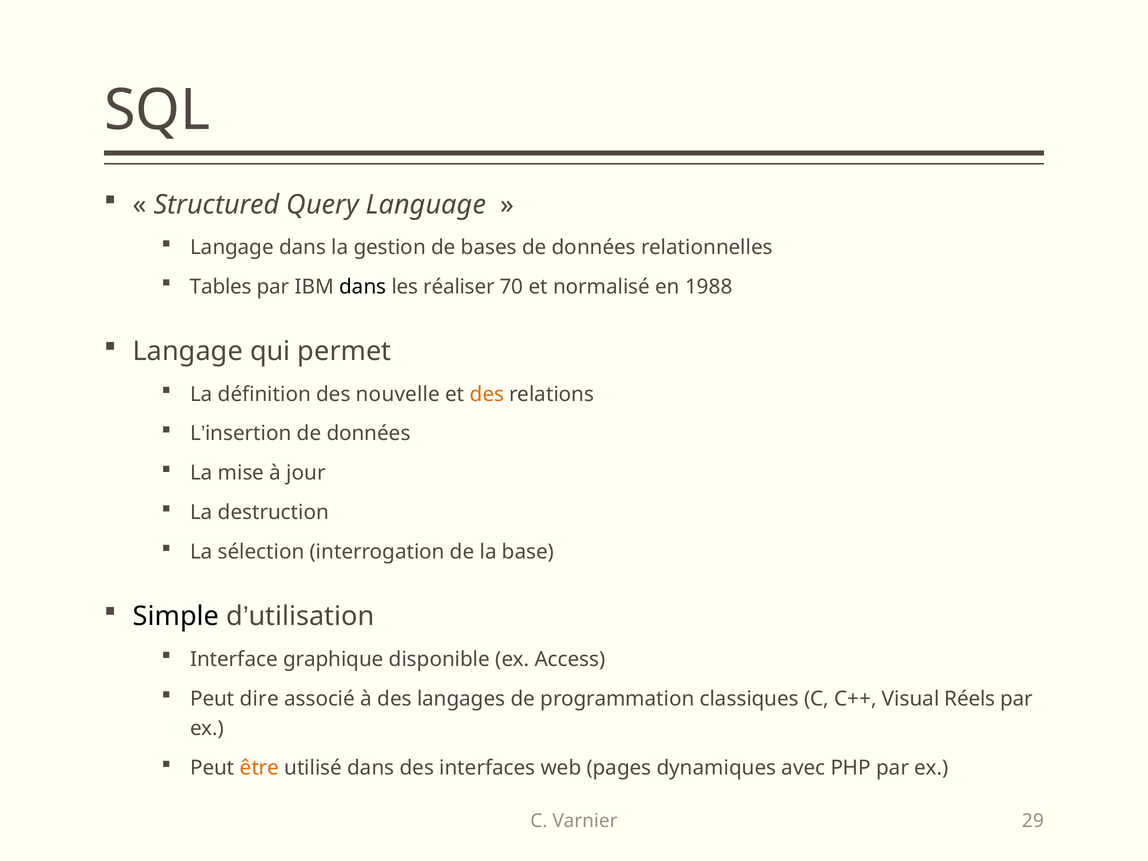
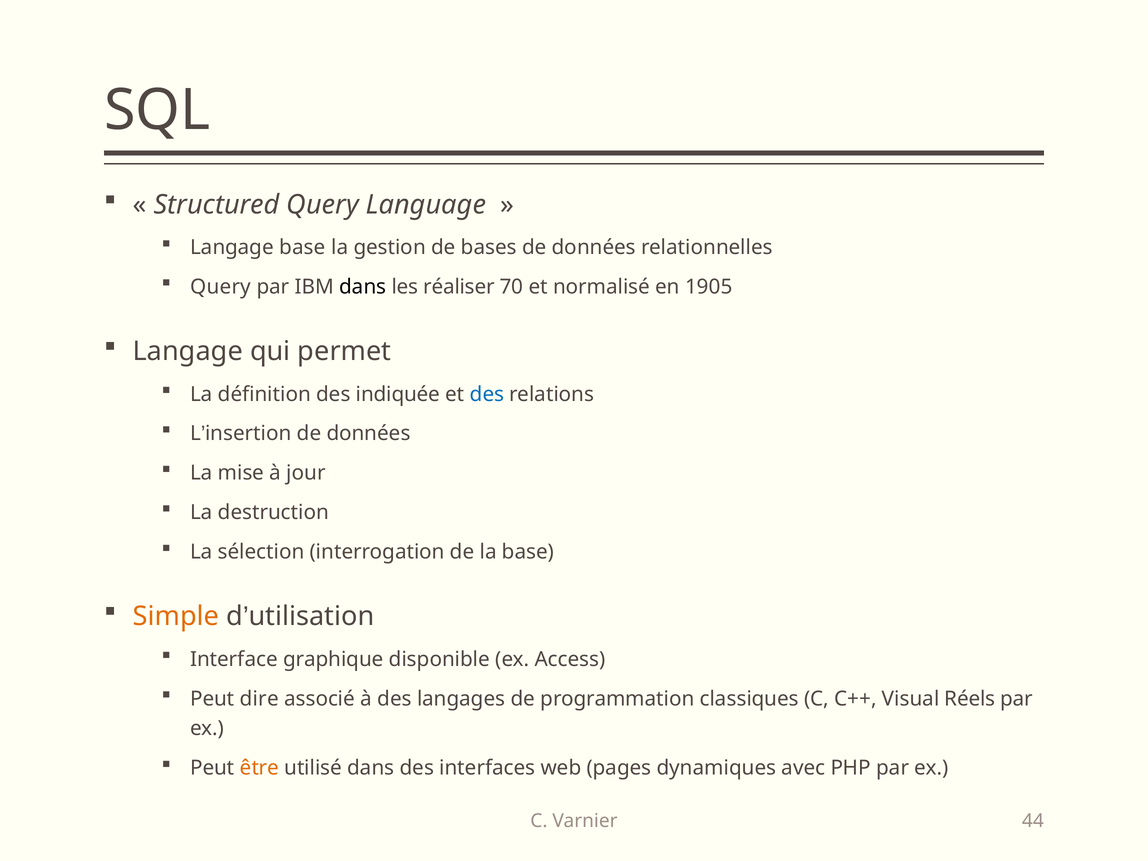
Langage dans: dans -> base
Tables at (221, 287): Tables -> Query
1988: 1988 -> 1905
nouvelle: nouvelle -> indiquée
des at (487, 394) colour: orange -> blue
Simple colour: black -> orange
29: 29 -> 44
